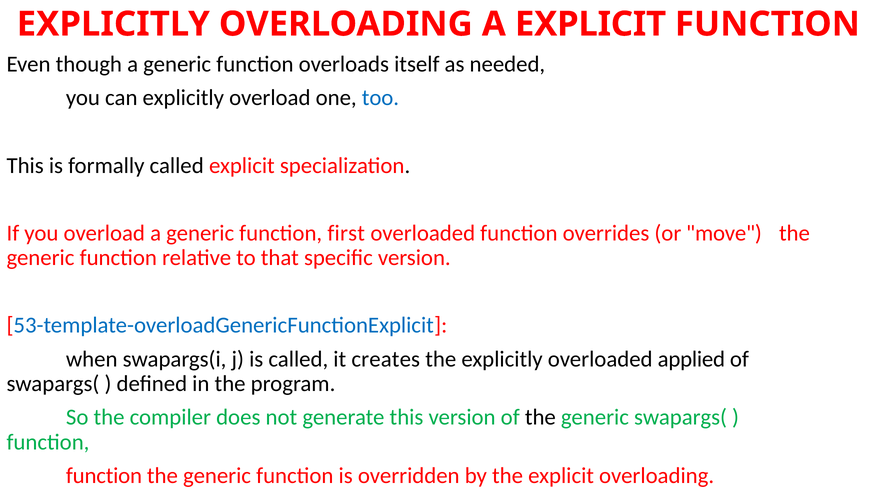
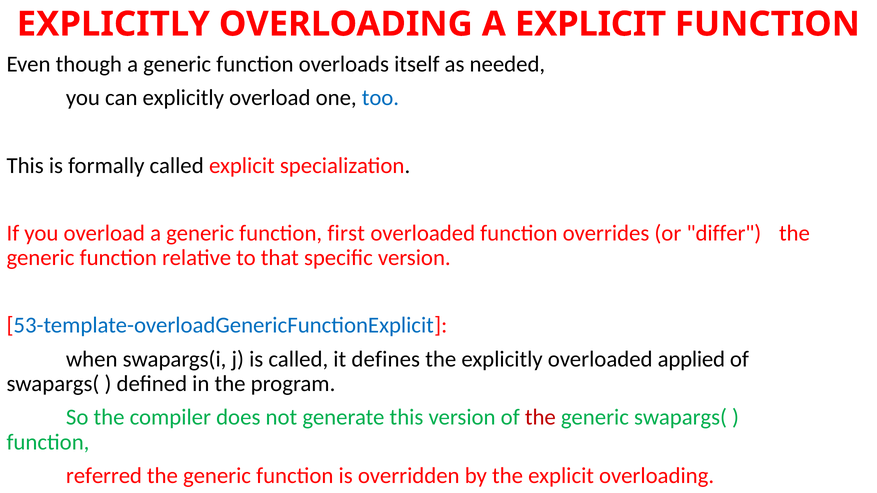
move: move -> differ
creates: creates -> defines
the at (540, 418) colour: black -> red
function at (104, 476): function -> referred
